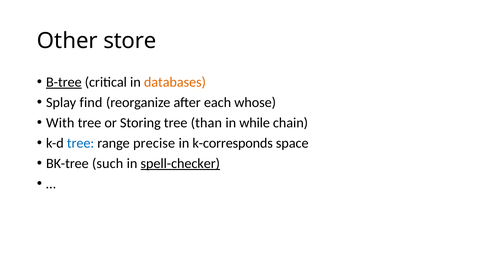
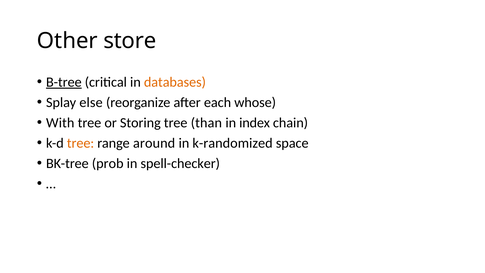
find: find -> else
while: while -> index
tree at (81, 143) colour: blue -> orange
precise: precise -> around
k-corresponds: k-corresponds -> k-randomized
such: such -> prob
spell-checker underline: present -> none
